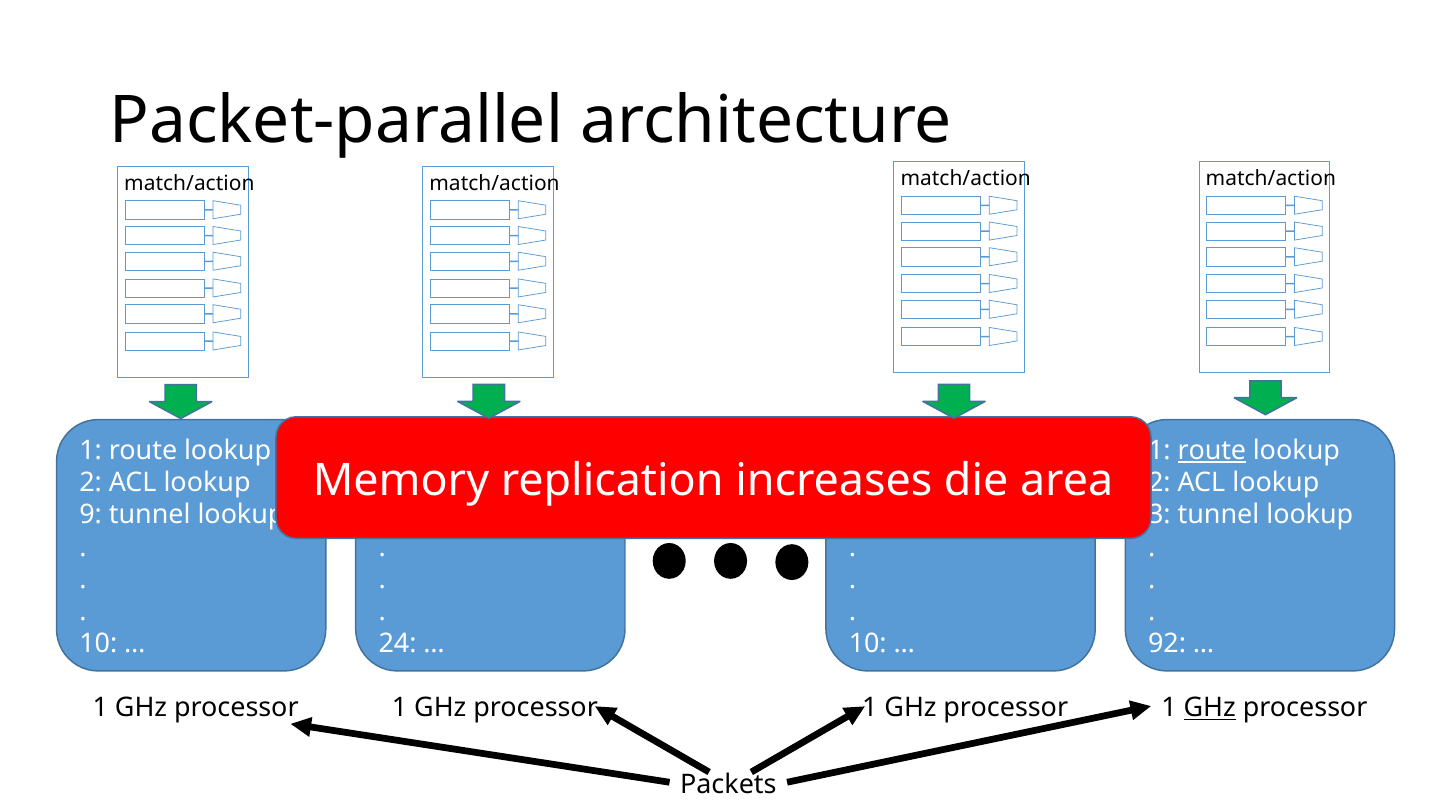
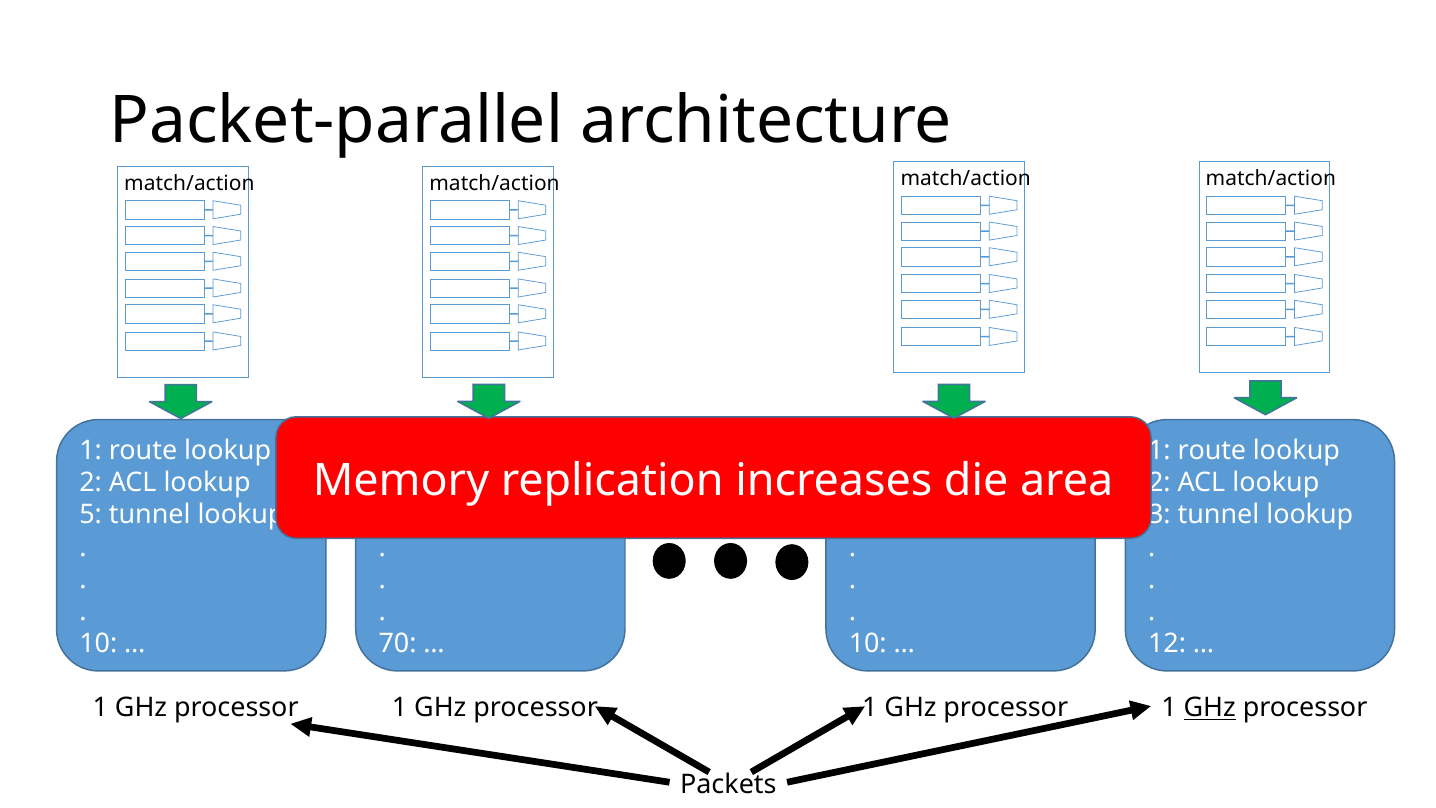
route at (1212, 450) underline: present -> none
9: 9 -> 5
24: 24 -> 70
92: 92 -> 12
